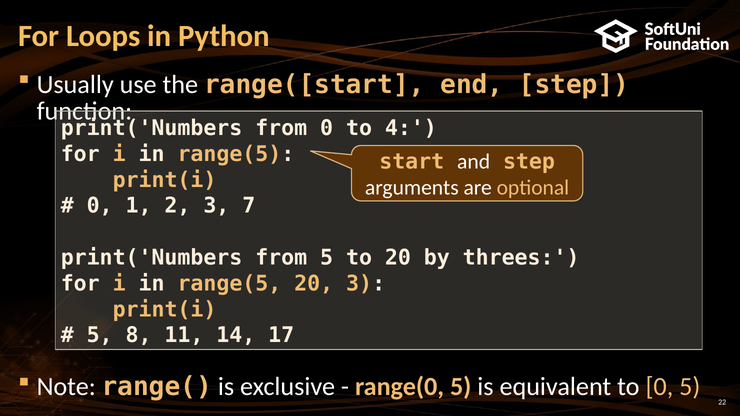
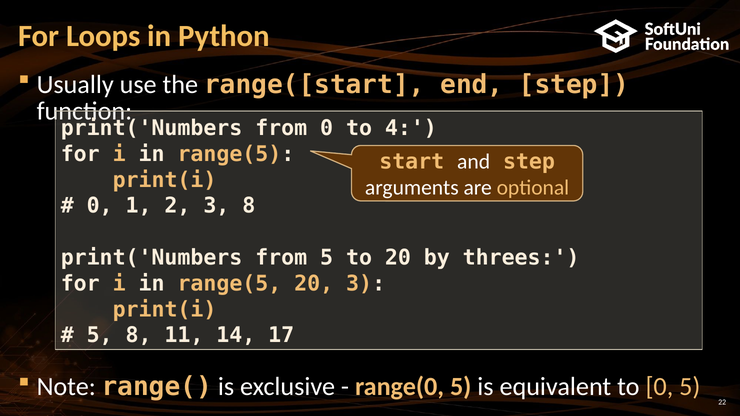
3 7: 7 -> 8
